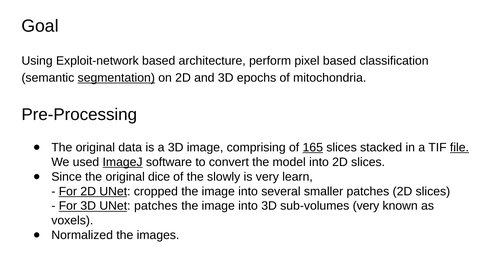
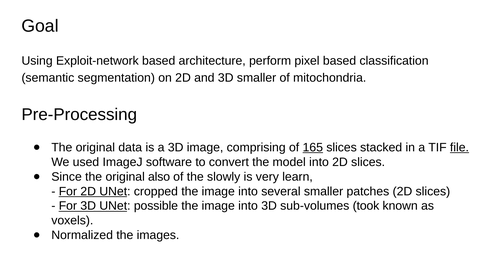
segmentation underline: present -> none
3D epochs: epochs -> smaller
ImageJ underline: present -> none
dice: dice -> also
UNet patches: patches -> possible
sub-volumes very: very -> took
